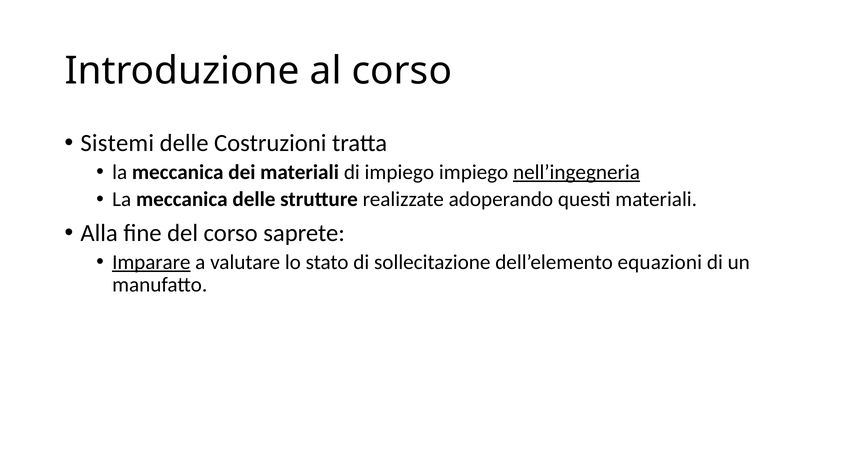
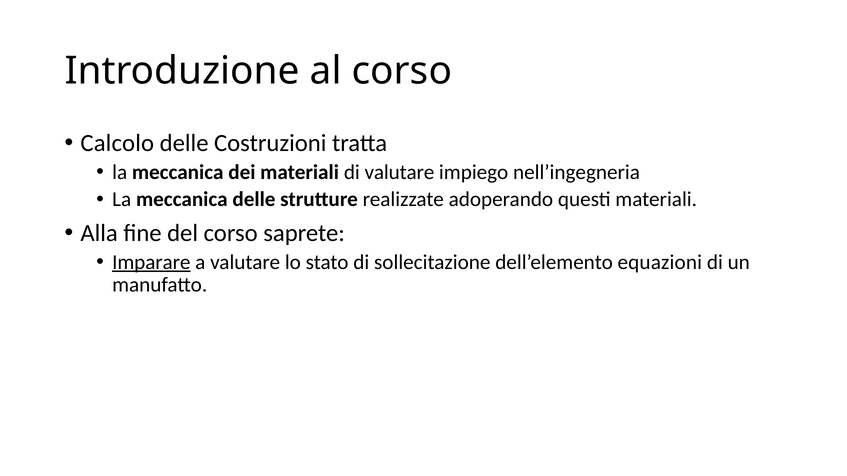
Sistemi: Sistemi -> Calcolo
di impiego: impiego -> valutare
nell’ingegneria underline: present -> none
